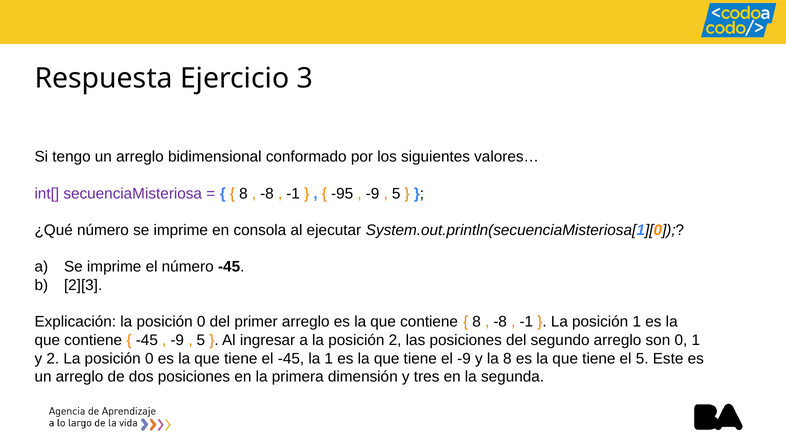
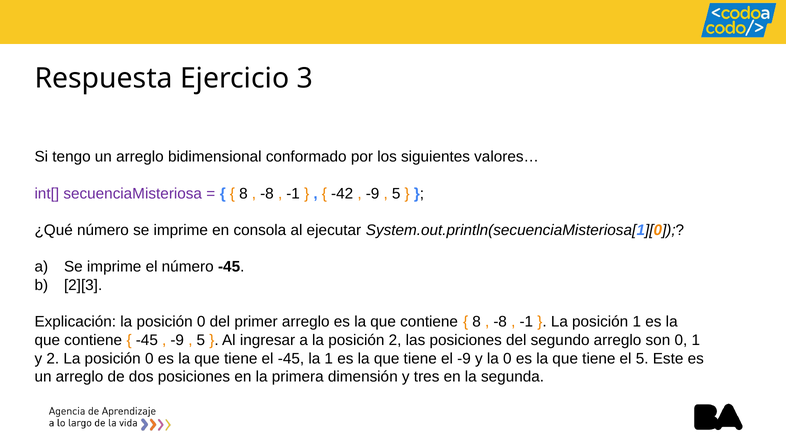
-95: -95 -> -42
la 8: 8 -> 0
